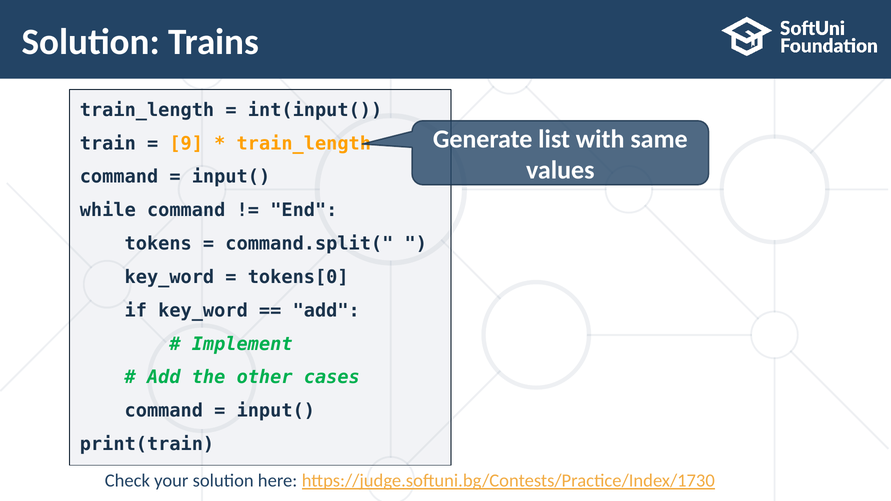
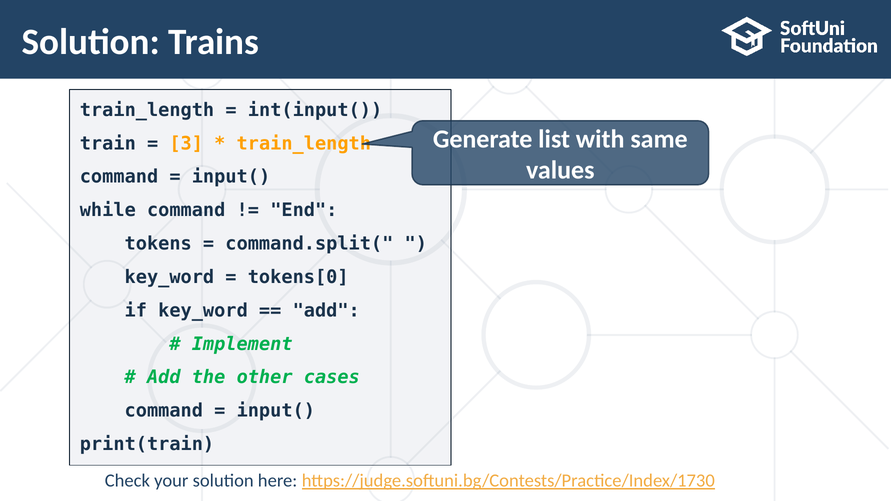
9: 9 -> 3
